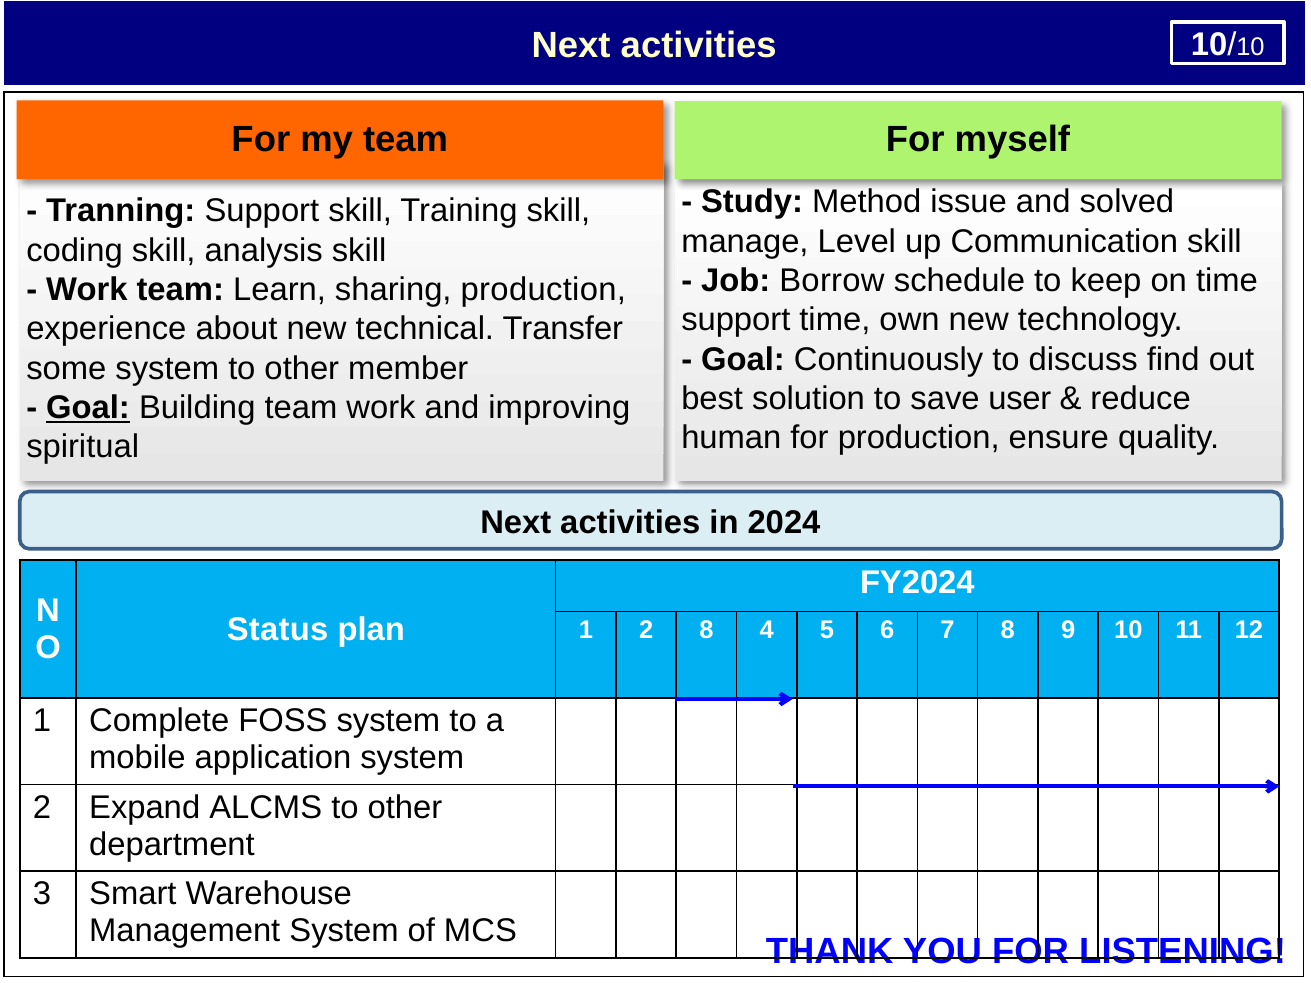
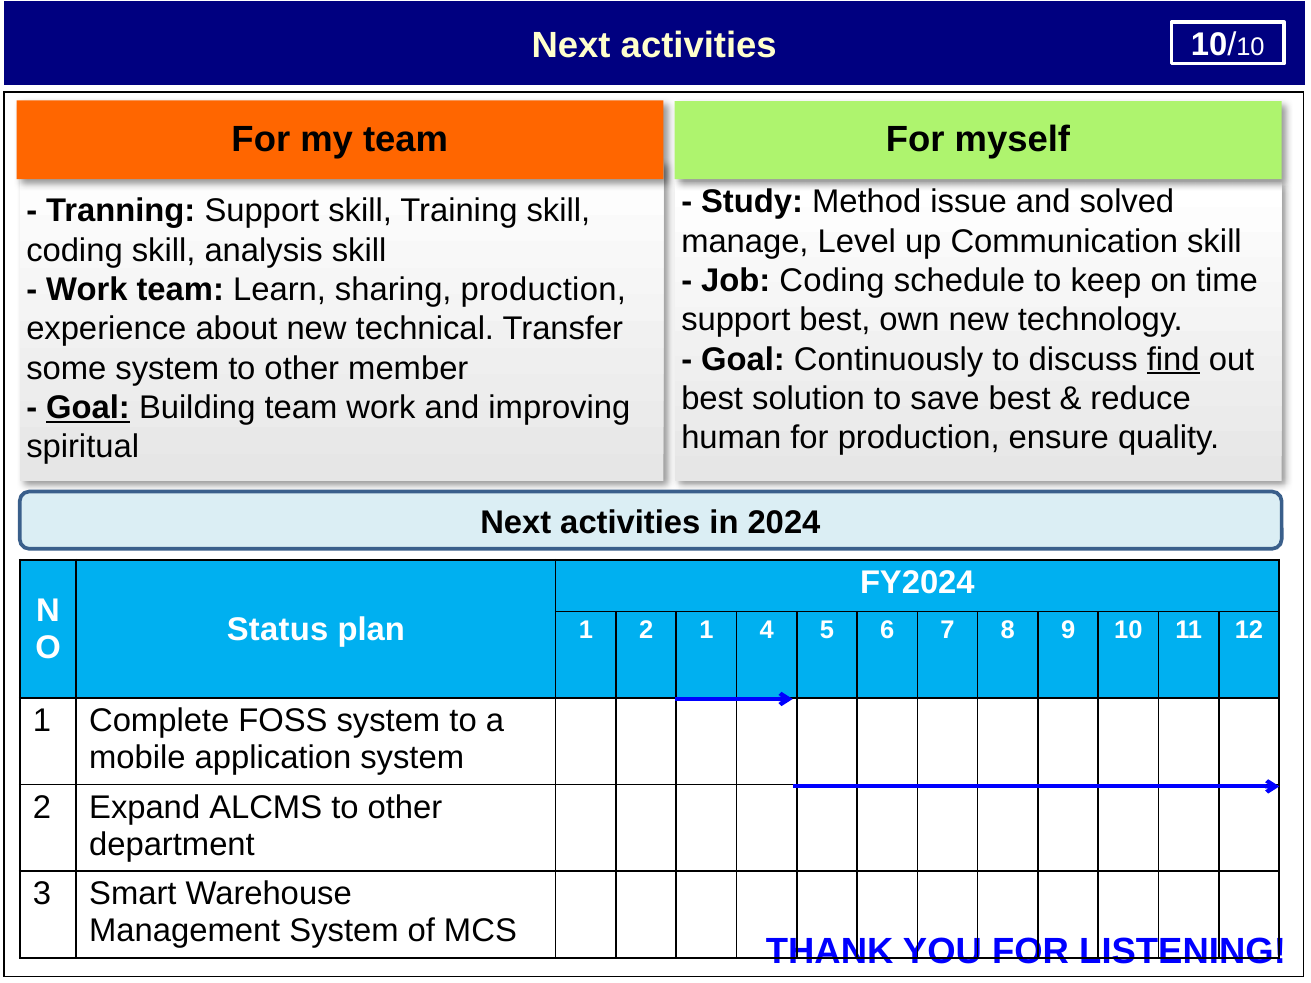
Job Borrow: Borrow -> Coding
support time: time -> best
find underline: none -> present
save user: user -> best
2 8: 8 -> 1
